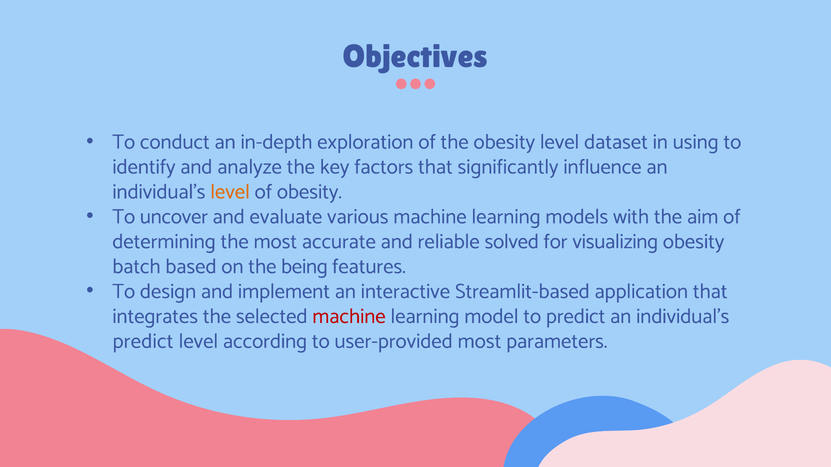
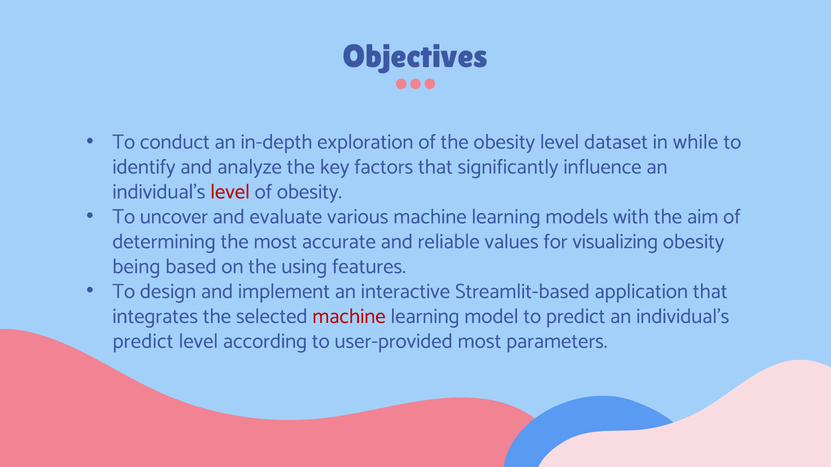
using: using -> while
level at (230, 192) colour: orange -> red
solved: solved -> values
batch: batch -> being
being: being -> using
